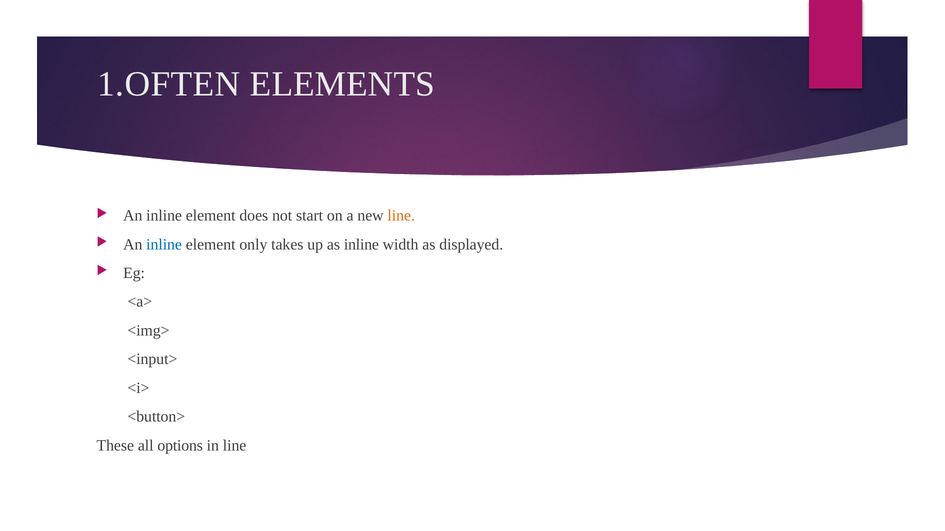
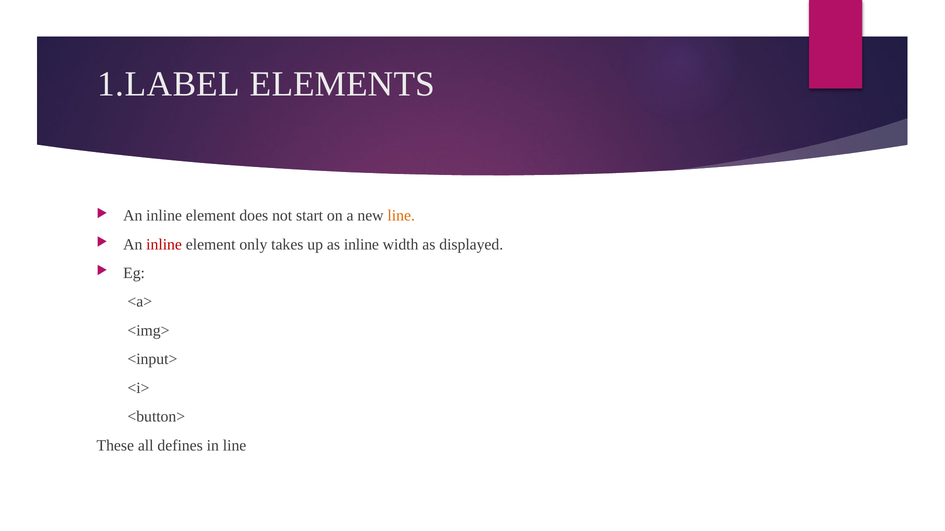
1.OFTEN: 1.OFTEN -> 1.LABEL
inline at (164, 245) colour: blue -> red
options: options -> defines
